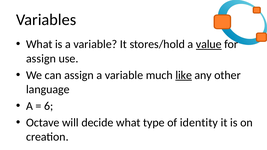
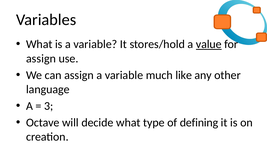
like underline: present -> none
6: 6 -> 3
identity: identity -> defining
